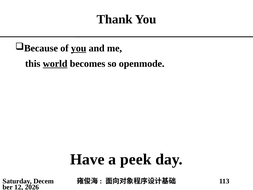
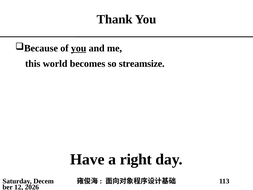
world underline: present -> none
openmode: openmode -> streamsize
peek: peek -> right
